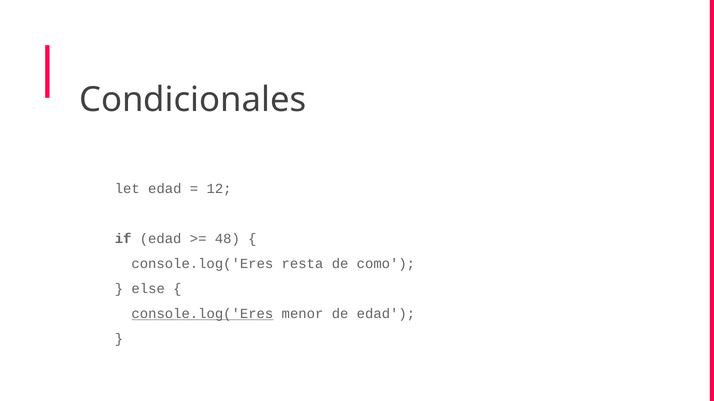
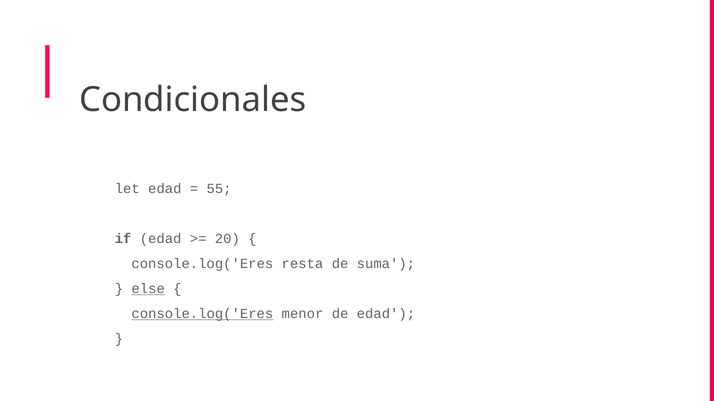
12: 12 -> 55
48: 48 -> 20
como: como -> suma
else underline: none -> present
